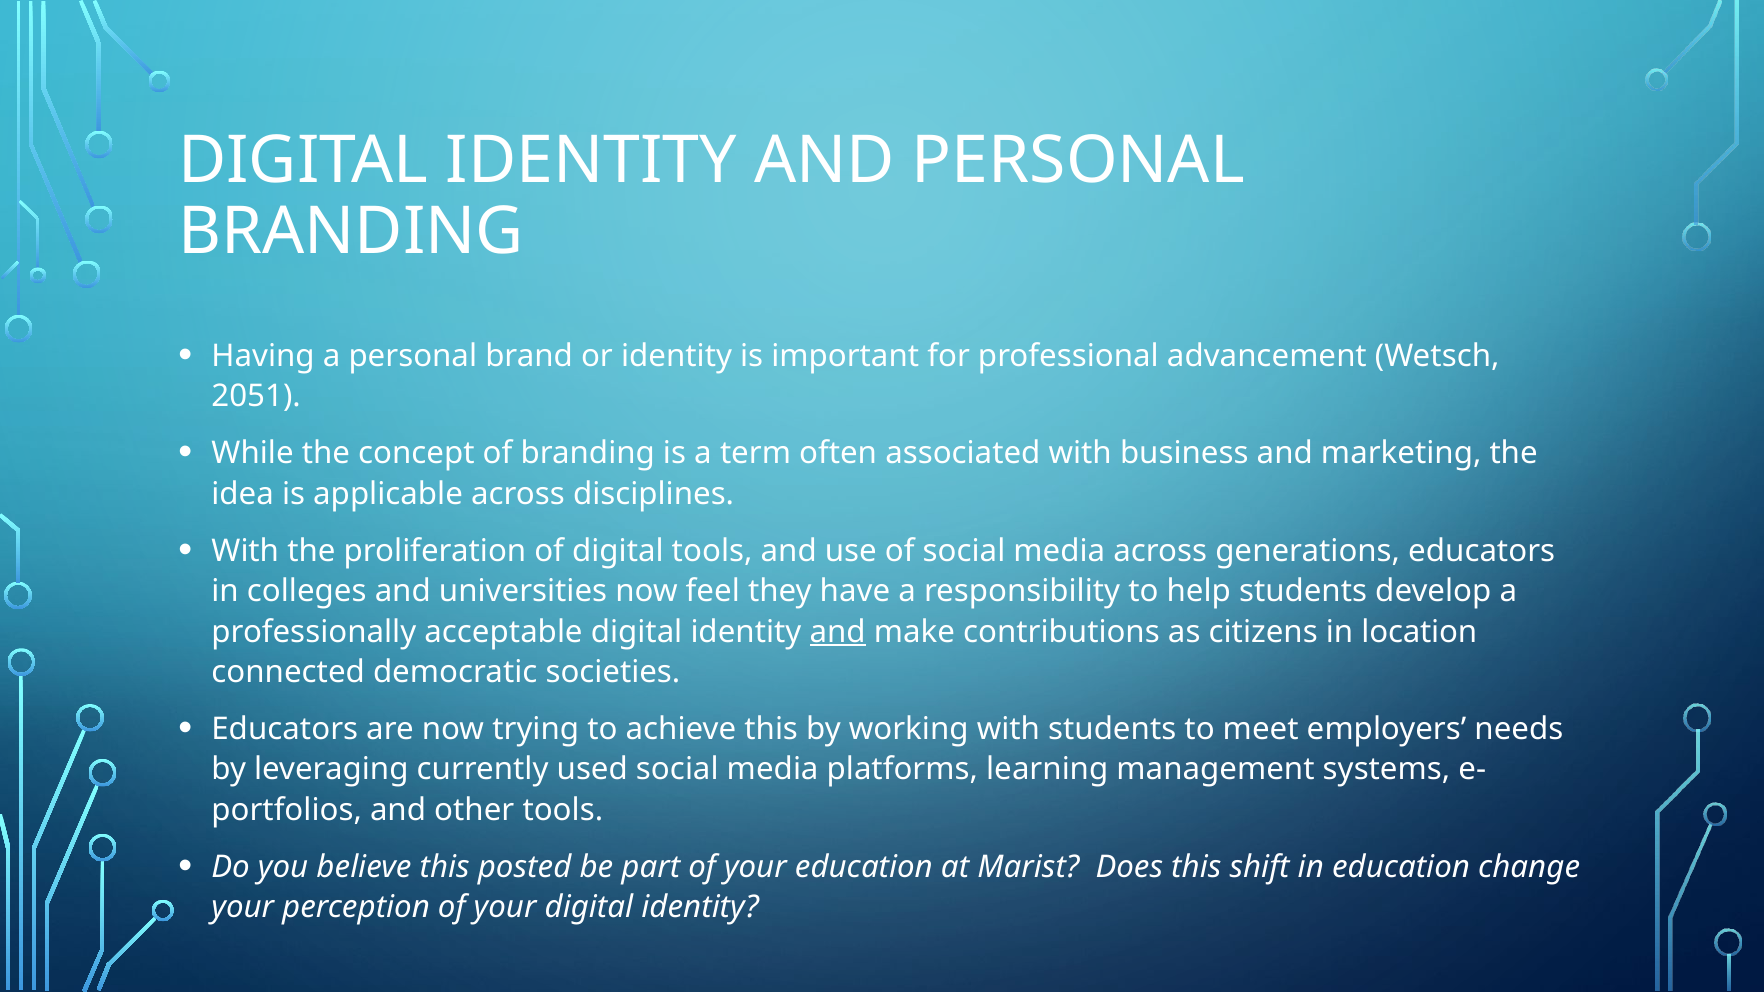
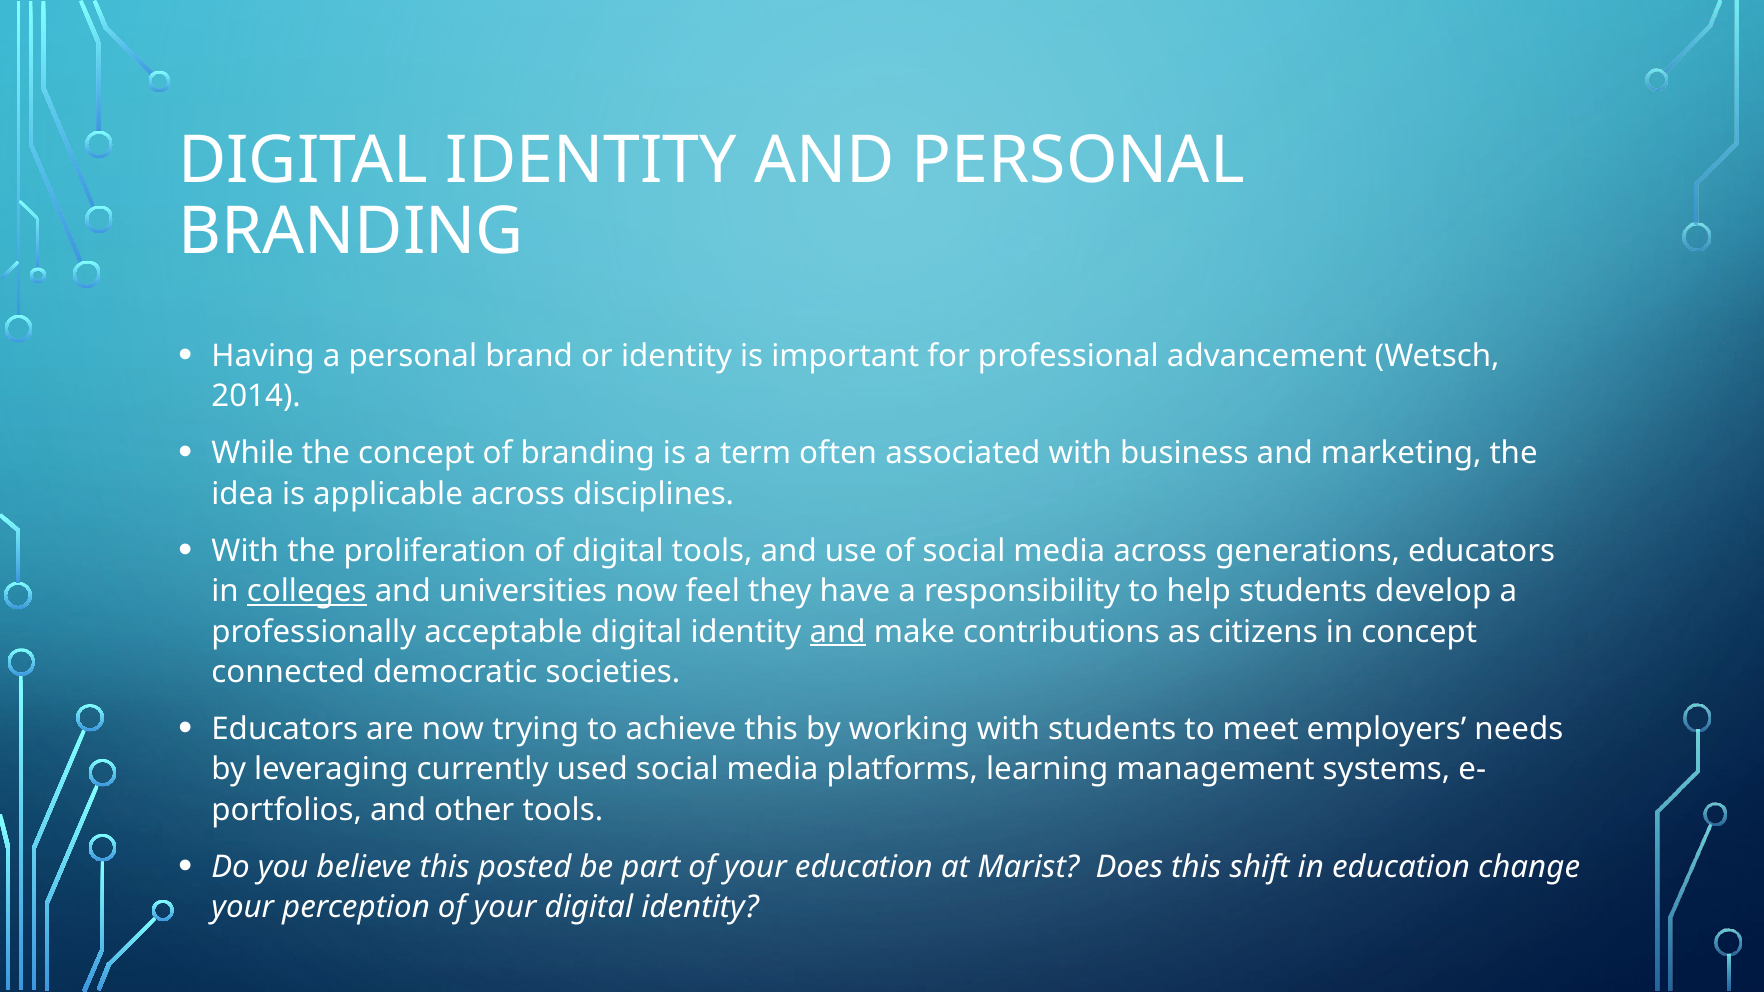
2051: 2051 -> 2014
colleges underline: none -> present
in location: location -> concept
